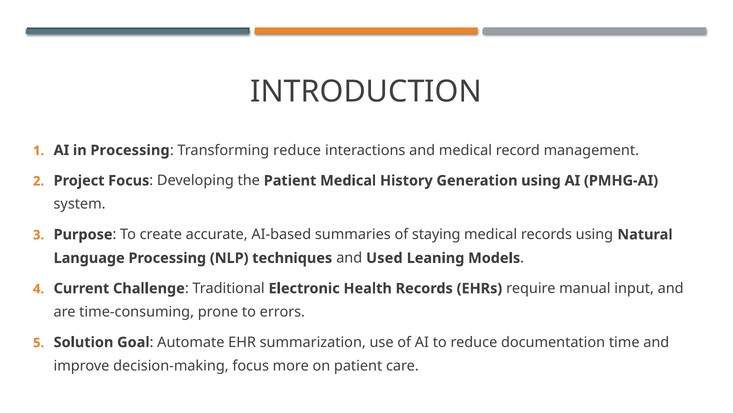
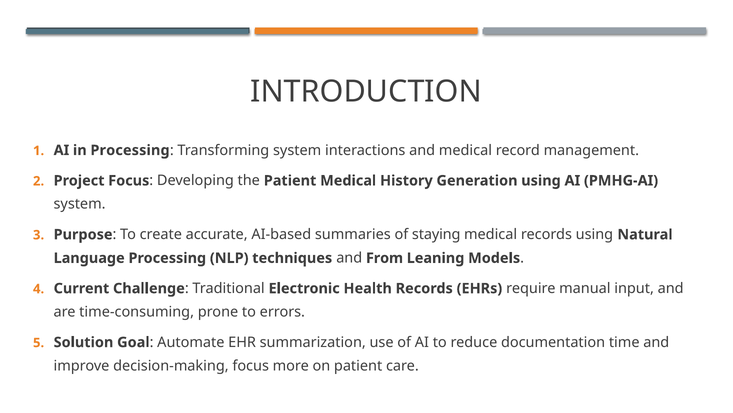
Transforming reduce: reduce -> system
Used: Used -> From
